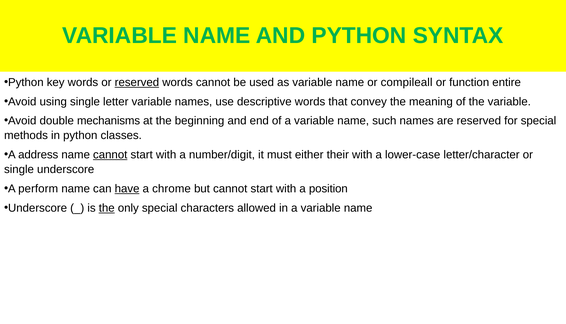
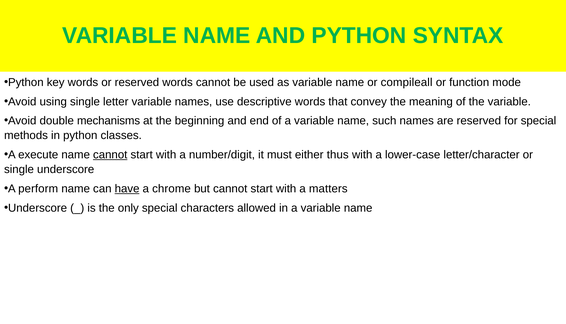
reserved at (137, 82) underline: present -> none
entire: entire -> mode
address: address -> execute
their: their -> thus
position: position -> matters
the at (107, 208) underline: present -> none
